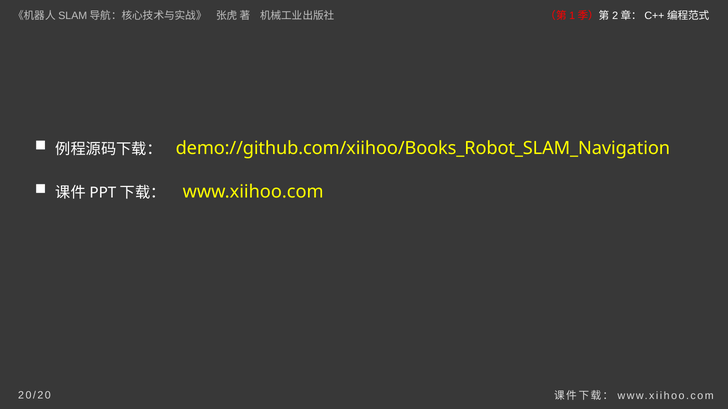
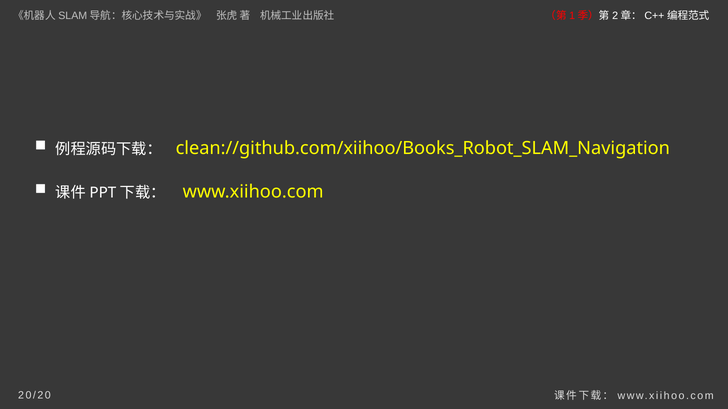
demo://github.com/xiihoo/Books_Robot_SLAM_Navigation: demo://github.com/xiihoo/Books_Robot_SLAM_Navigation -> clean://github.com/xiihoo/Books_Robot_SLAM_Navigation
